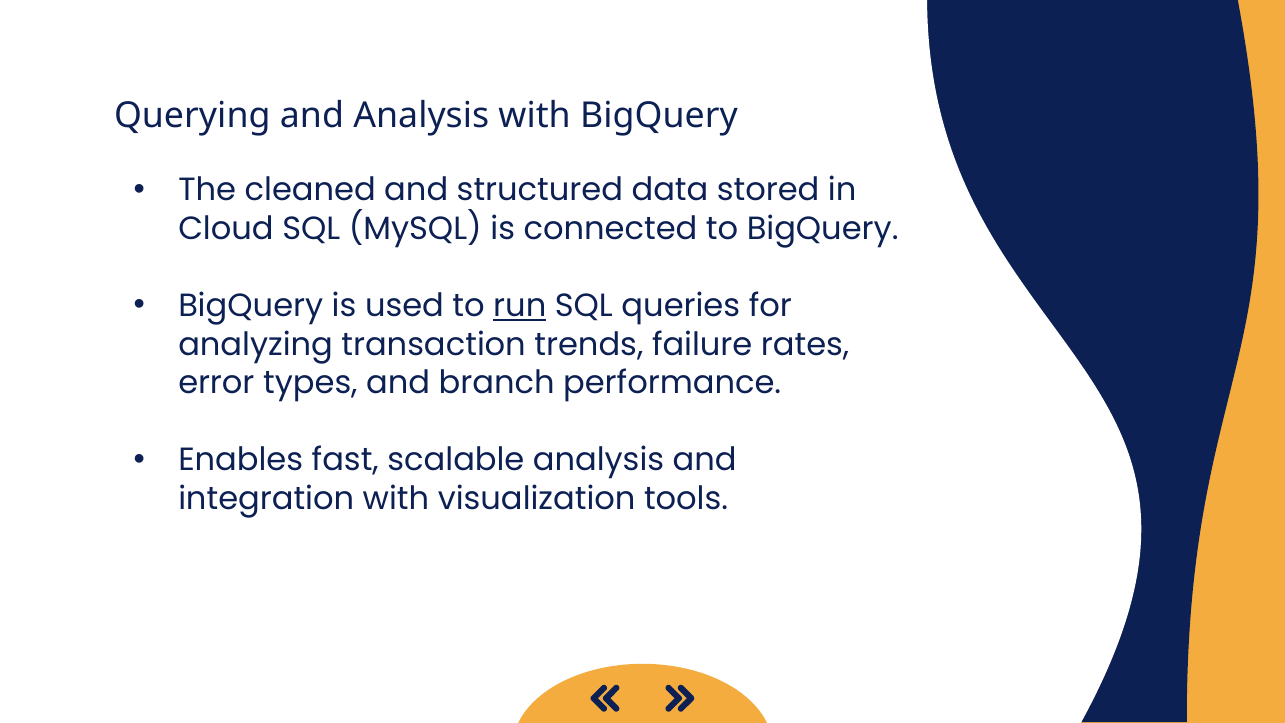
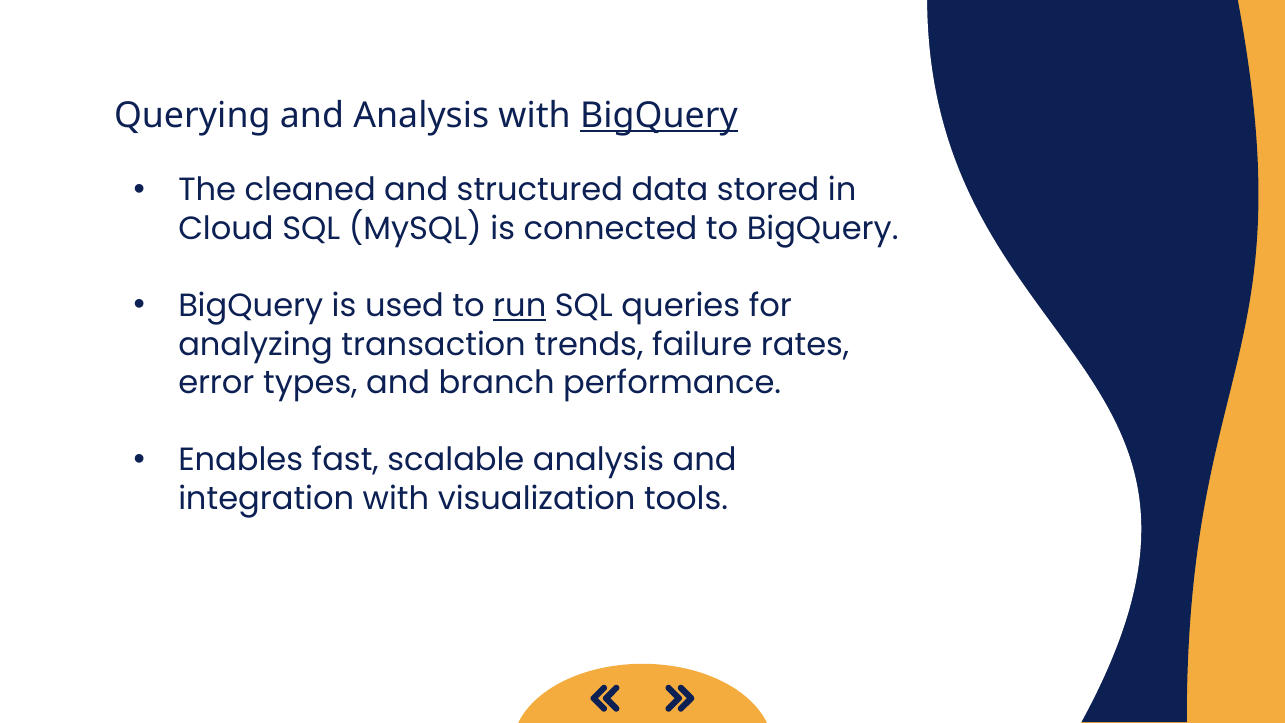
BigQuery at (659, 116) underline: none -> present
